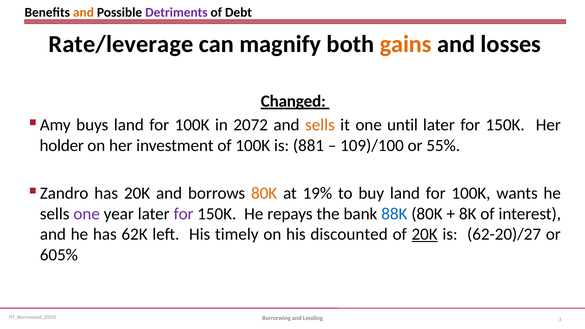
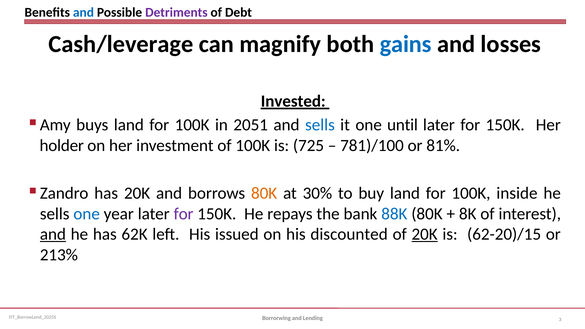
and at (83, 12) colour: orange -> blue
Rate/leverage: Rate/leverage -> Cash/leverage
gains colour: orange -> blue
Changed: Changed -> Invested
2072: 2072 -> 2051
sells at (320, 125) colour: orange -> blue
881: 881 -> 725
109)/100: 109)/100 -> 781)/100
55%: 55% -> 81%
19%: 19% -> 30%
wants: wants -> inside
one at (87, 214) colour: purple -> blue
and at (53, 234) underline: none -> present
timely: timely -> issued
62-20)/27: 62-20)/27 -> 62-20)/15
605%: 605% -> 213%
